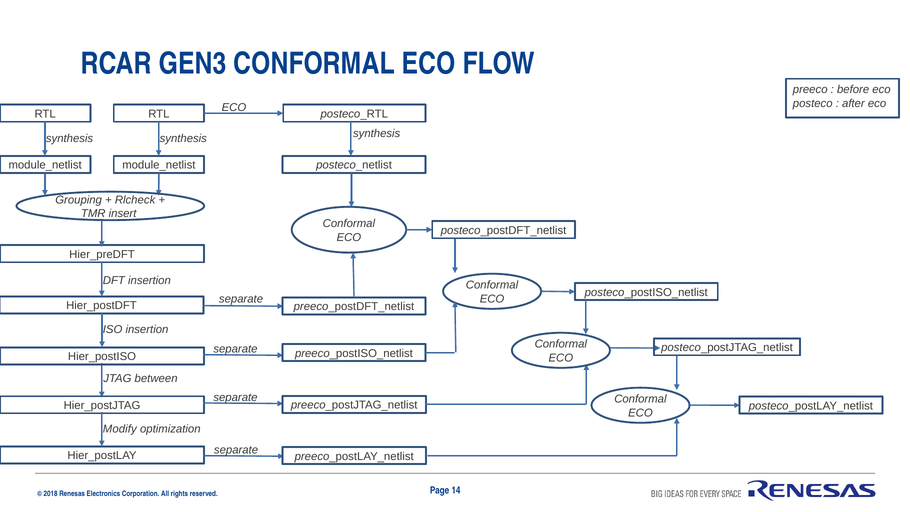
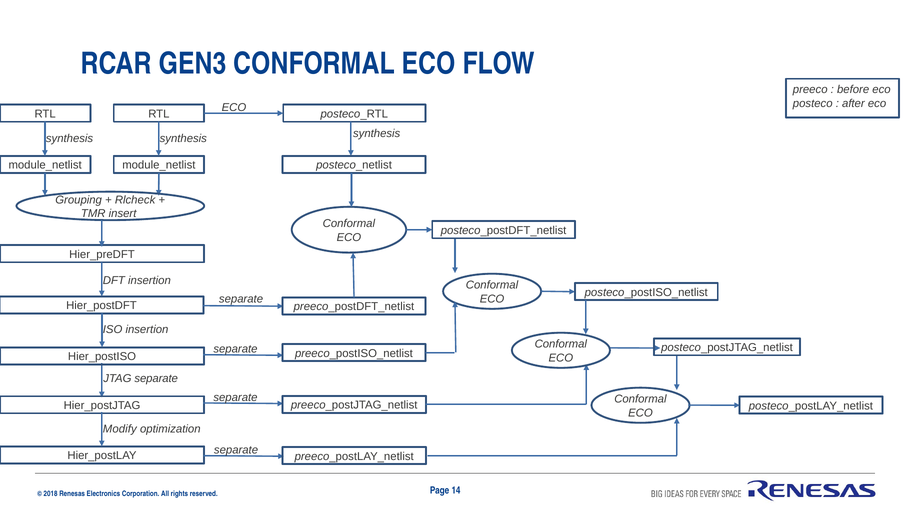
JTAG between: between -> separate
